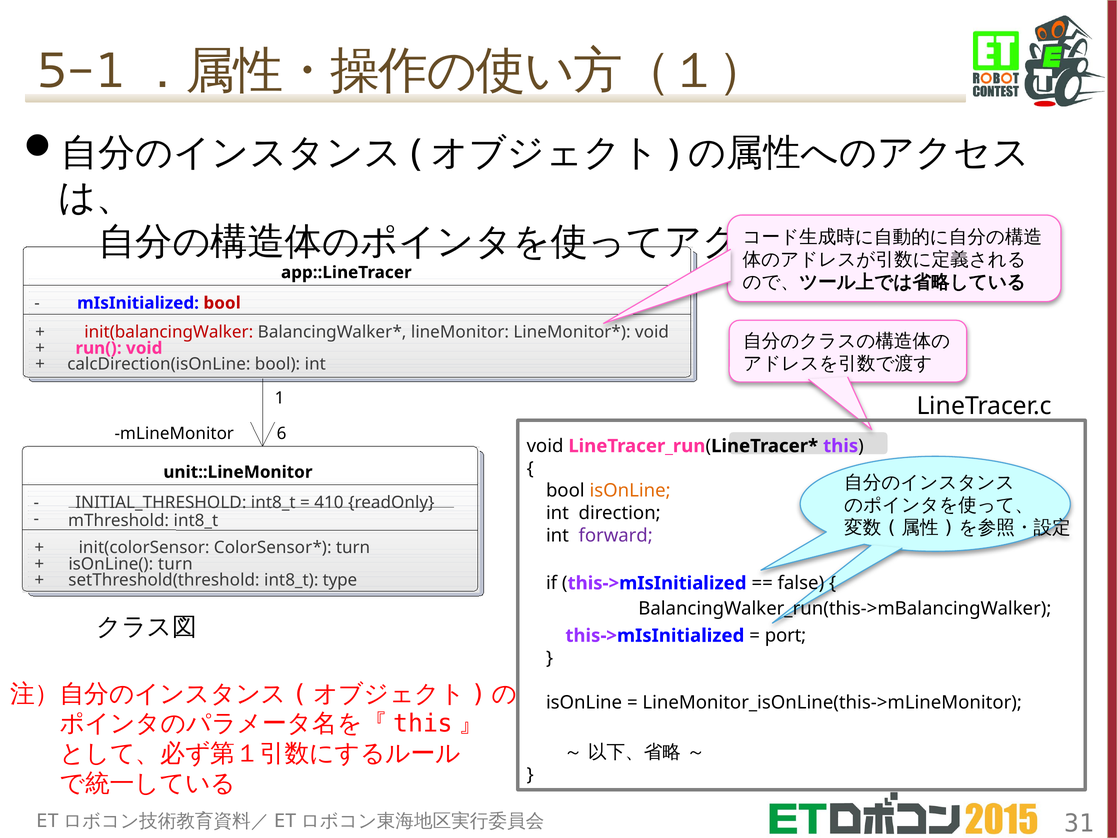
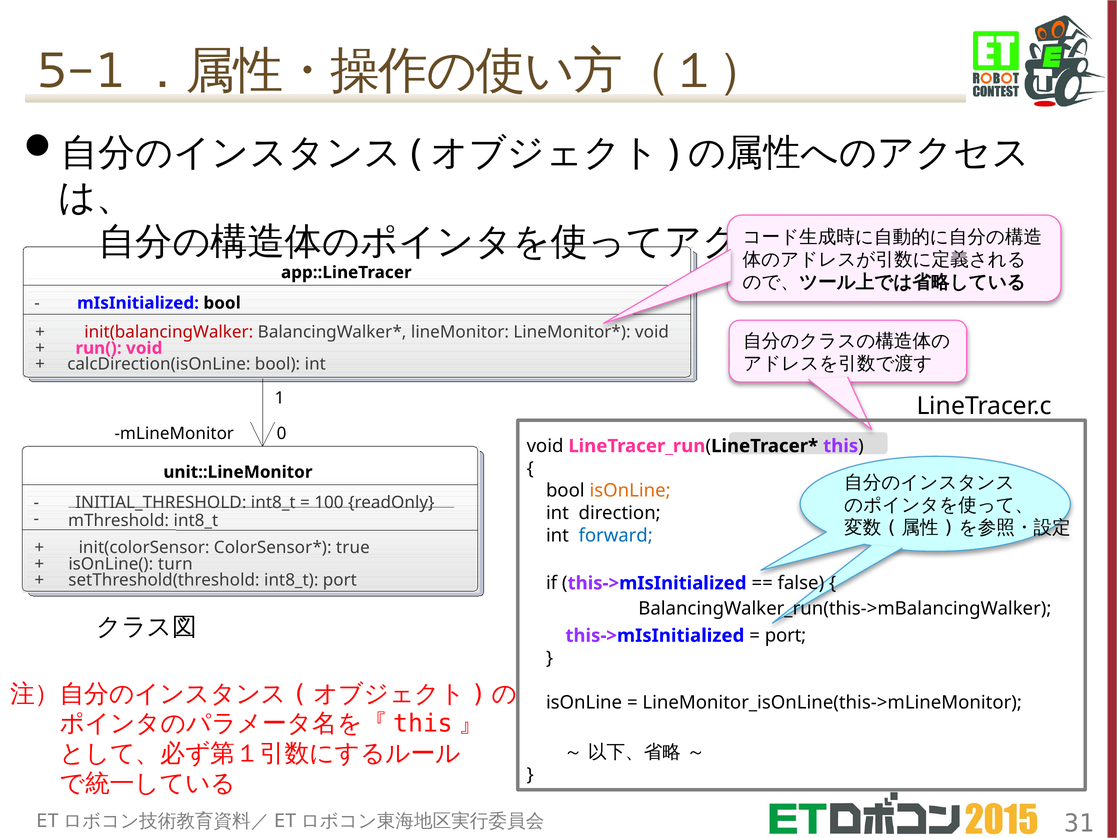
bool at (222, 303) colour: red -> black
6: 6 -> 0
410: 410 -> 100
forward colour: purple -> blue
turn at (353, 548): turn -> true
int8_t type: type -> port
